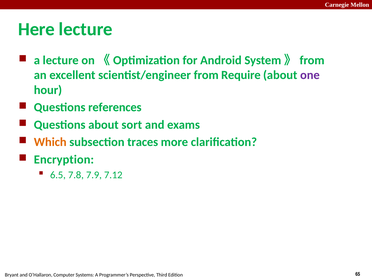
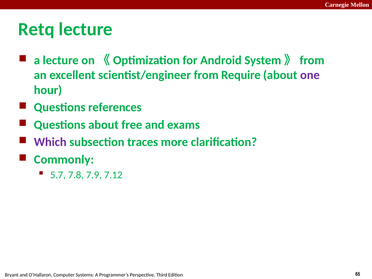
Here: Here -> Retq
sort: sort -> free
Which colour: orange -> purple
Encryption: Encryption -> Commonly
6.5: 6.5 -> 5.7
